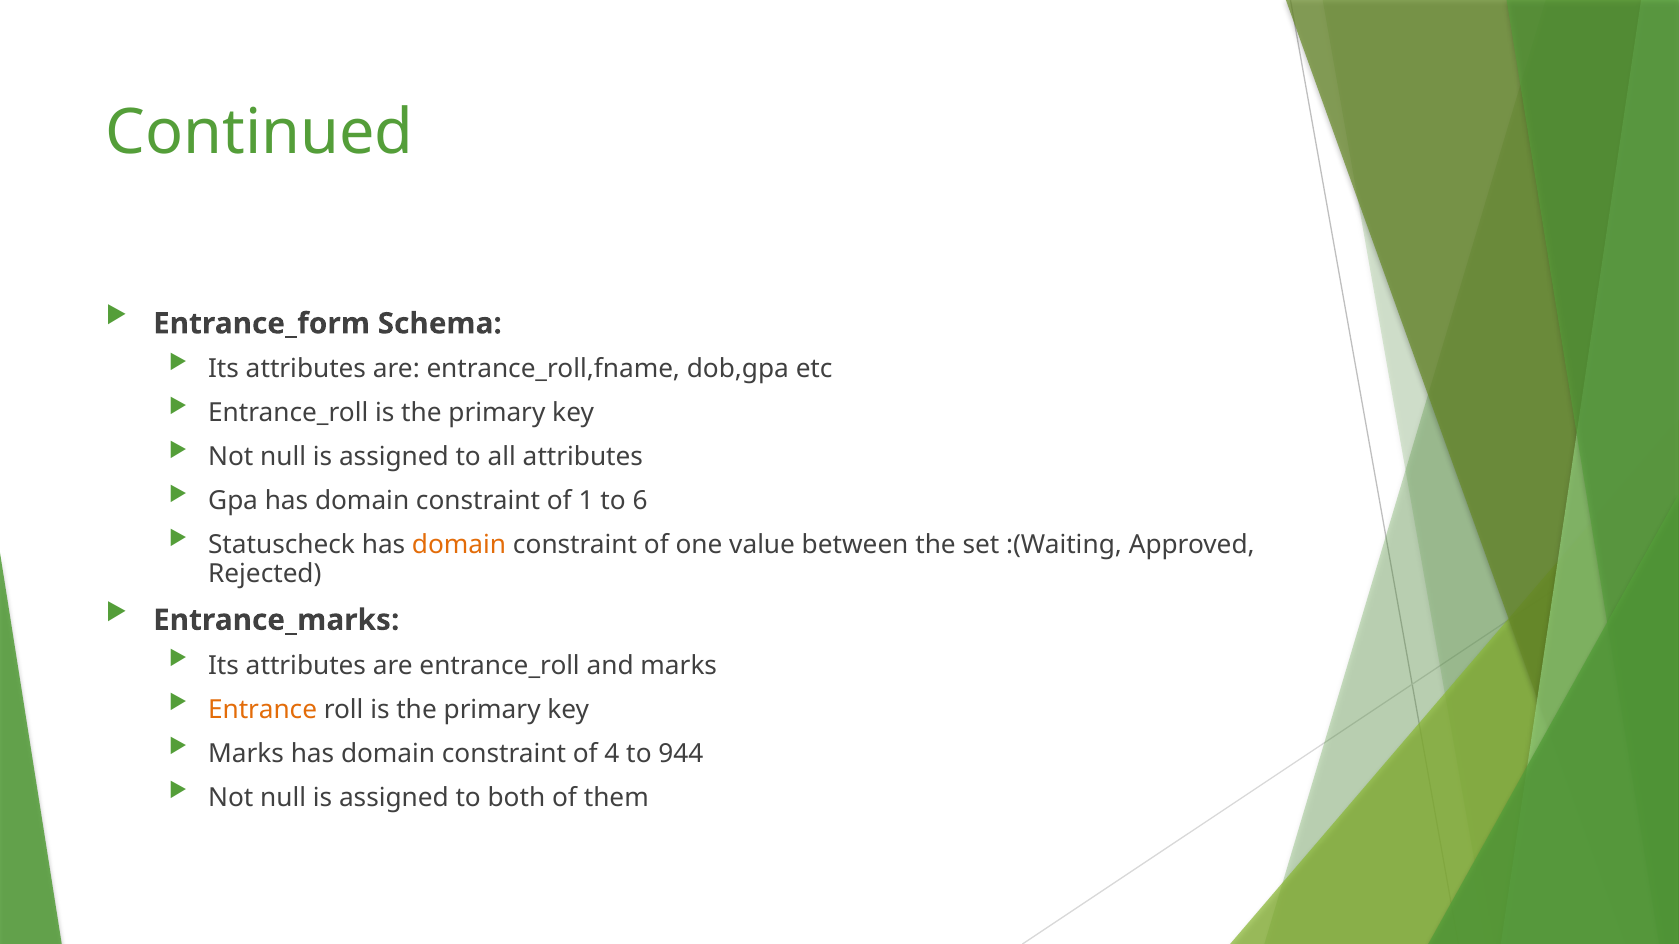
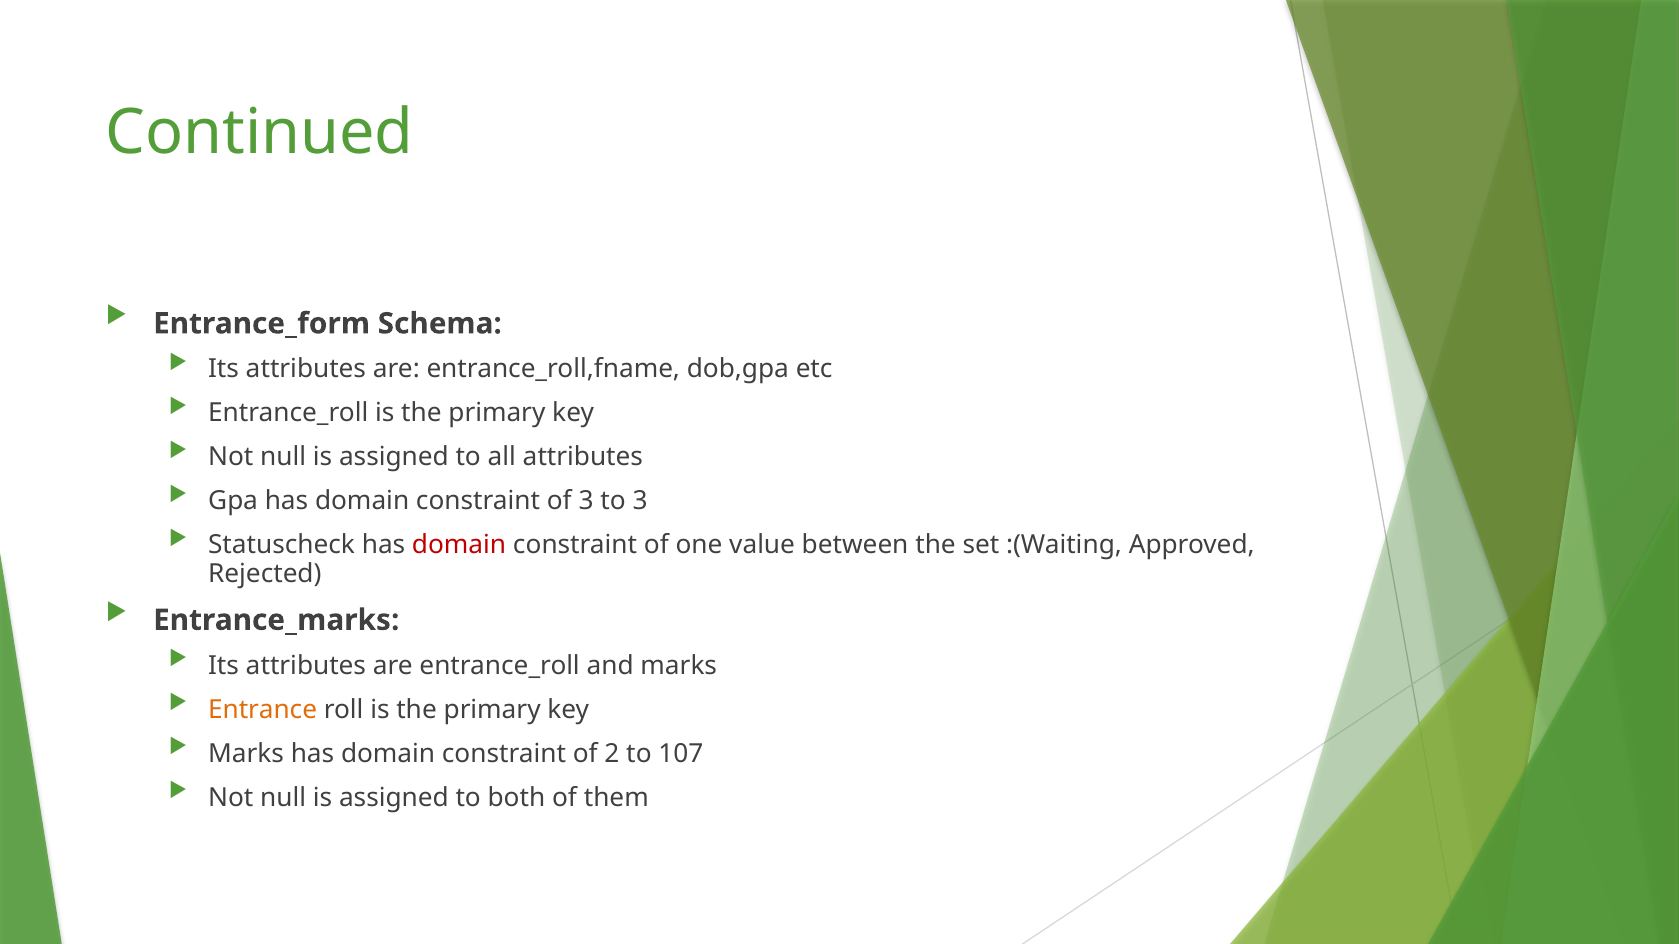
of 1: 1 -> 3
to 6: 6 -> 3
domain at (459, 546) colour: orange -> red
4: 4 -> 2
944: 944 -> 107
